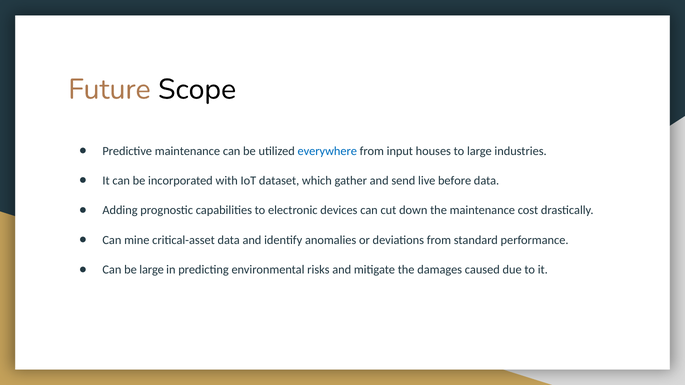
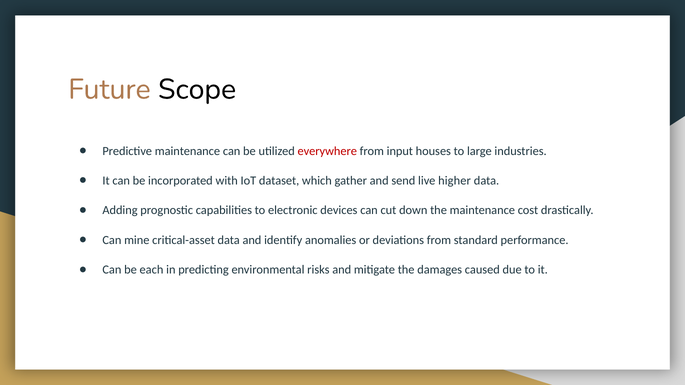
everywhere colour: blue -> red
before: before -> higher
be large: large -> each
